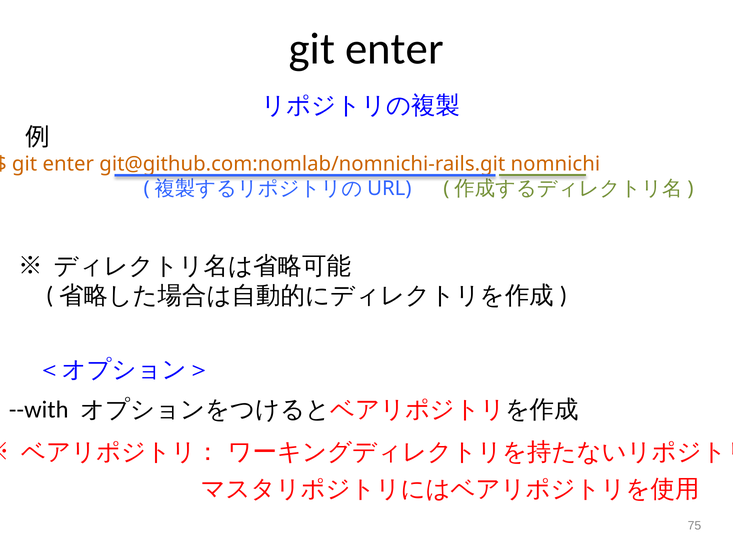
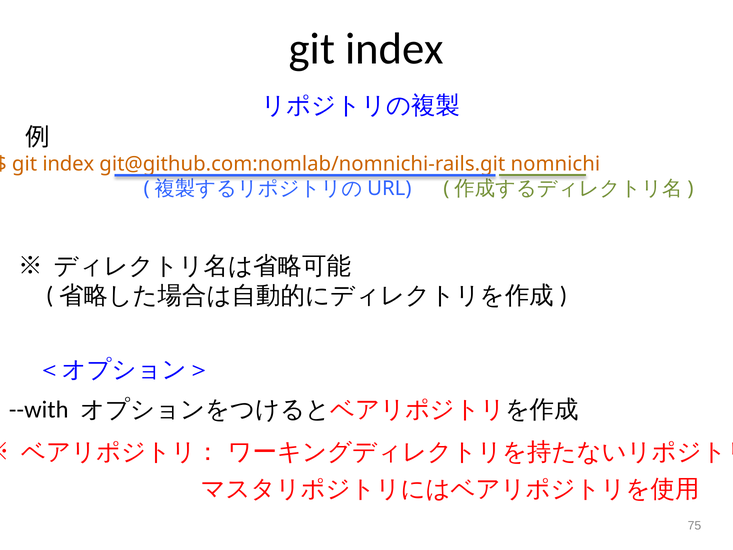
enter at (394, 49): enter -> index
enter at (68, 164): enter -> index
